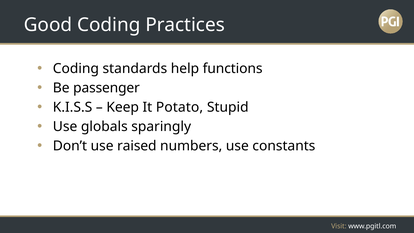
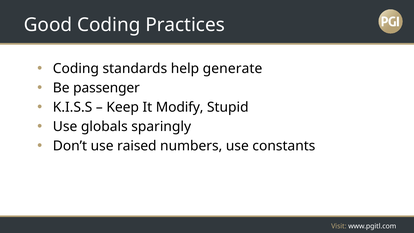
functions: functions -> generate
Potato: Potato -> Modify
